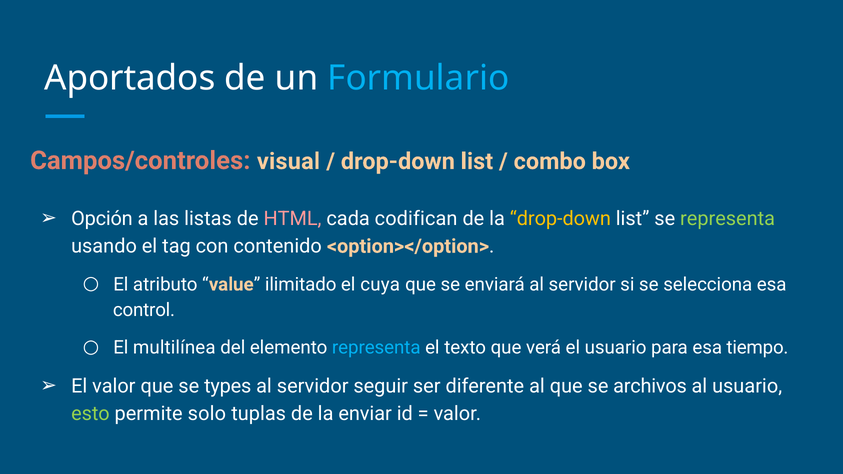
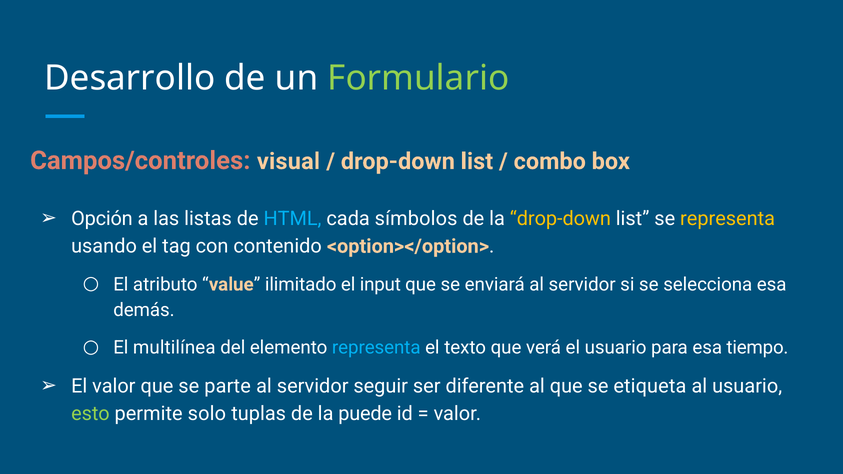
Aportados: Aportados -> Desarrollo
Formulario colour: light blue -> light green
HTML colour: pink -> light blue
codifican: codifican -> símbolos
representa at (728, 219) colour: light green -> yellow
cuya: cuya -> input
control: control -> demás
types: types -> parte
archivos: archivos -> etiqueta
enviar: enviar -> puede
